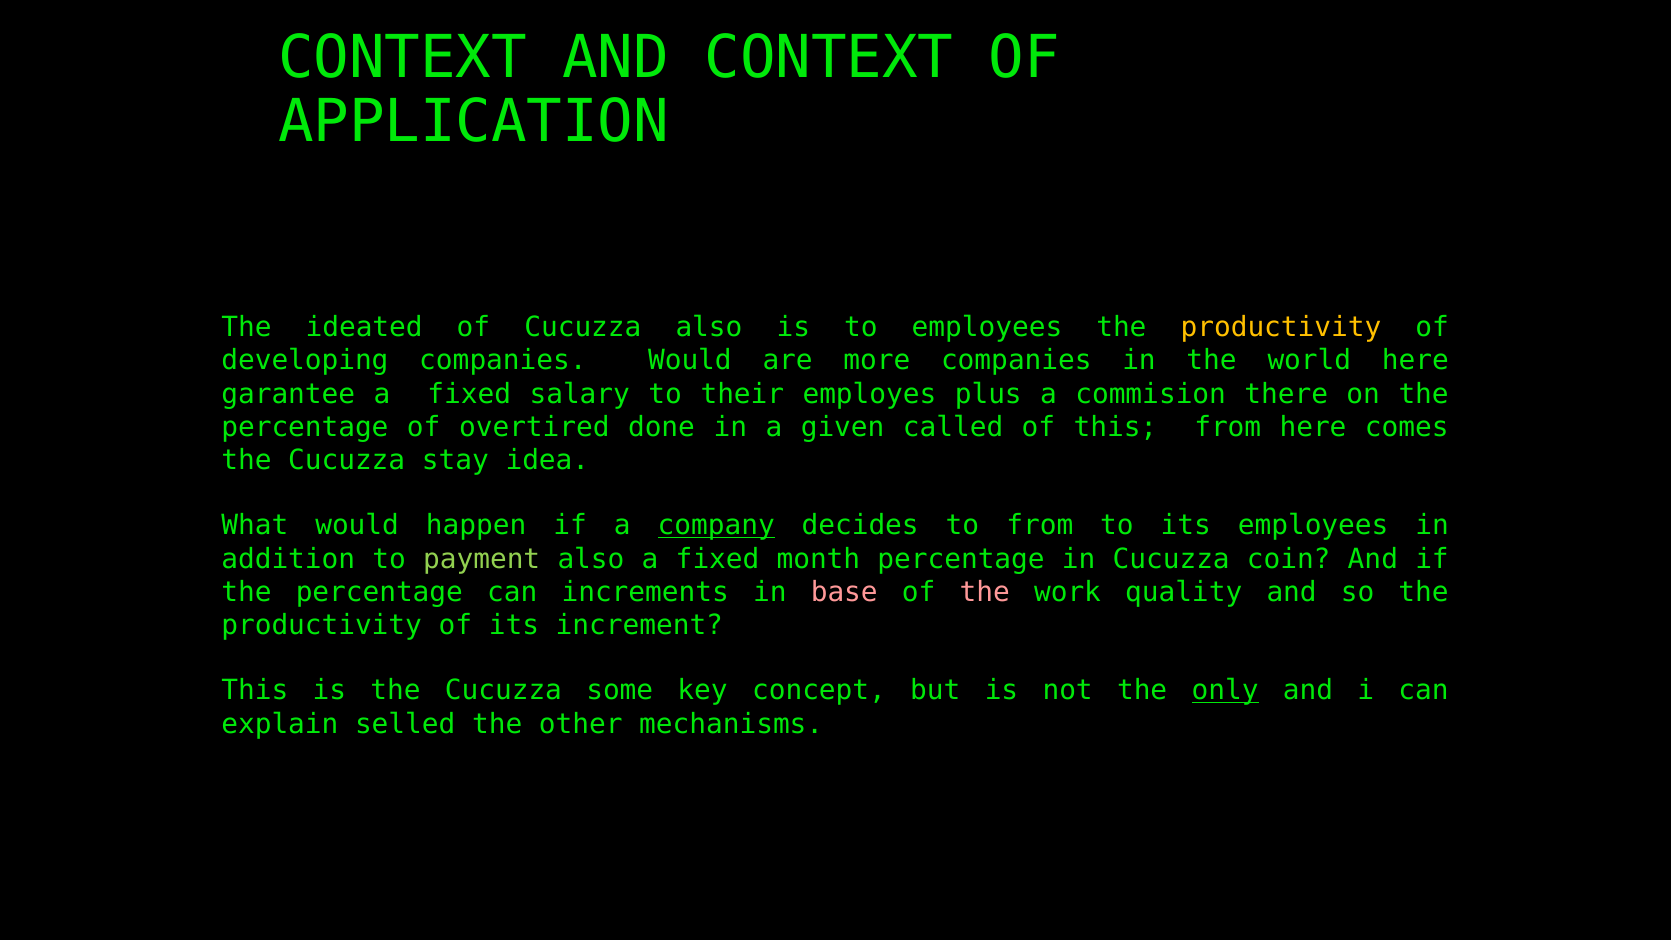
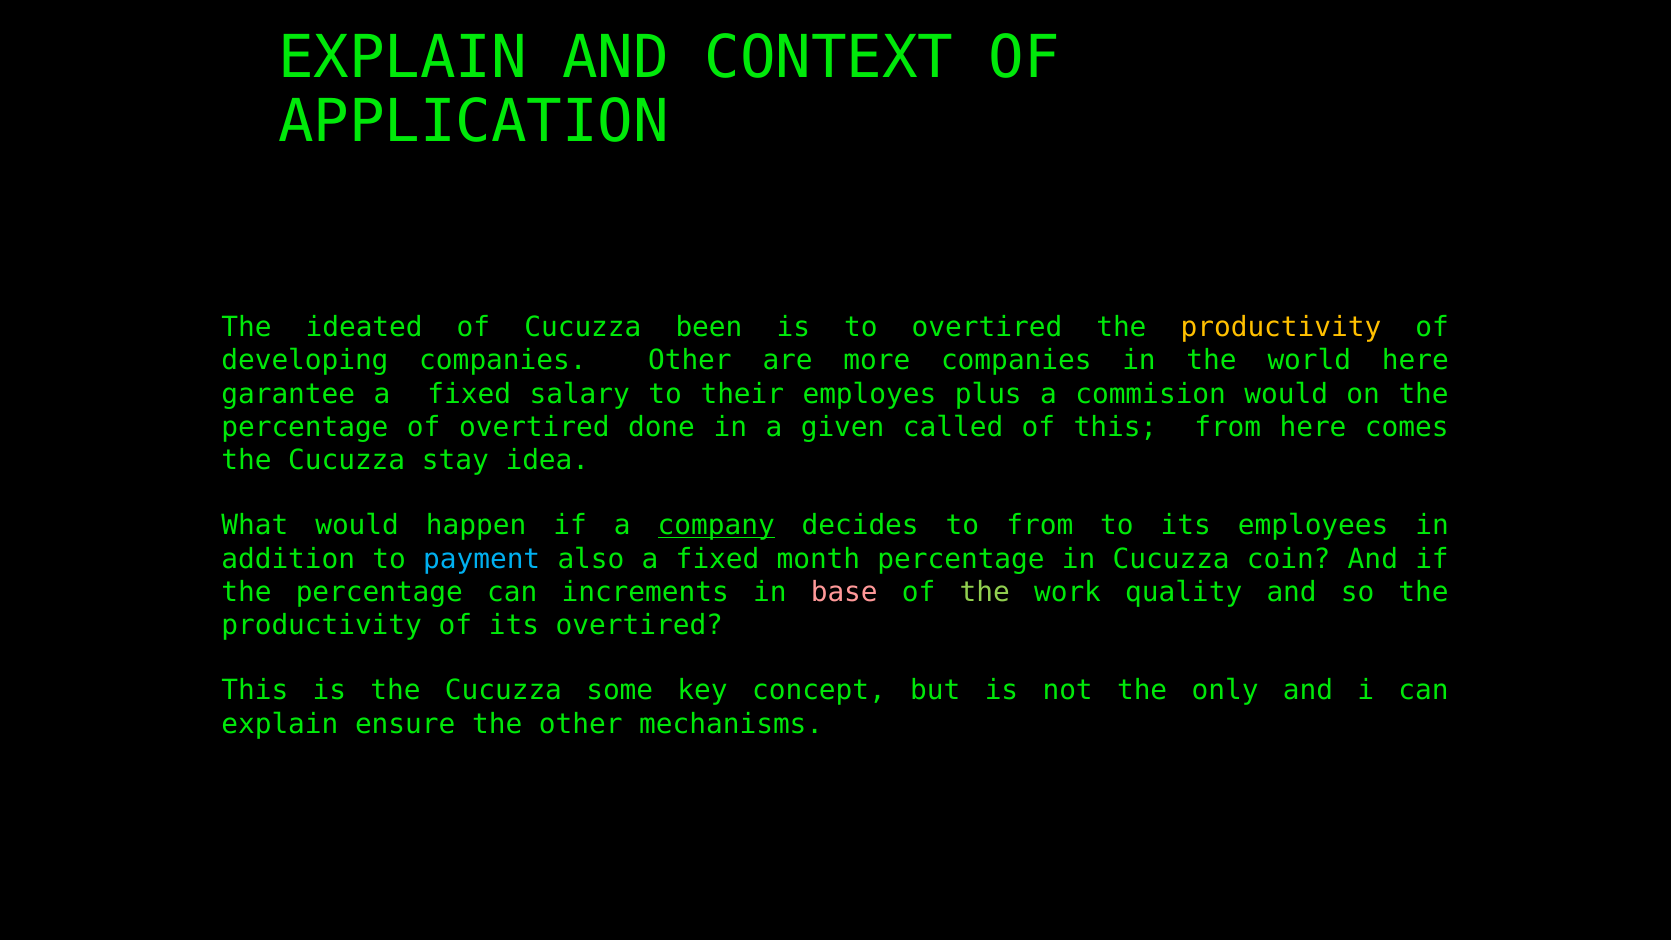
CONTEXT at (403, 58): CONTEXT -> EXPLAIN
Cucuzza also: also -> been
to employees: employees -> overtired
companies Would: Would -> Other
commision there: there -> would
payment colour: light green -> light blue
the at (985, 592) colour: pink -> light green
its increment: increment -> overtired
only underline: present -> none
selled: selled -> ensure
